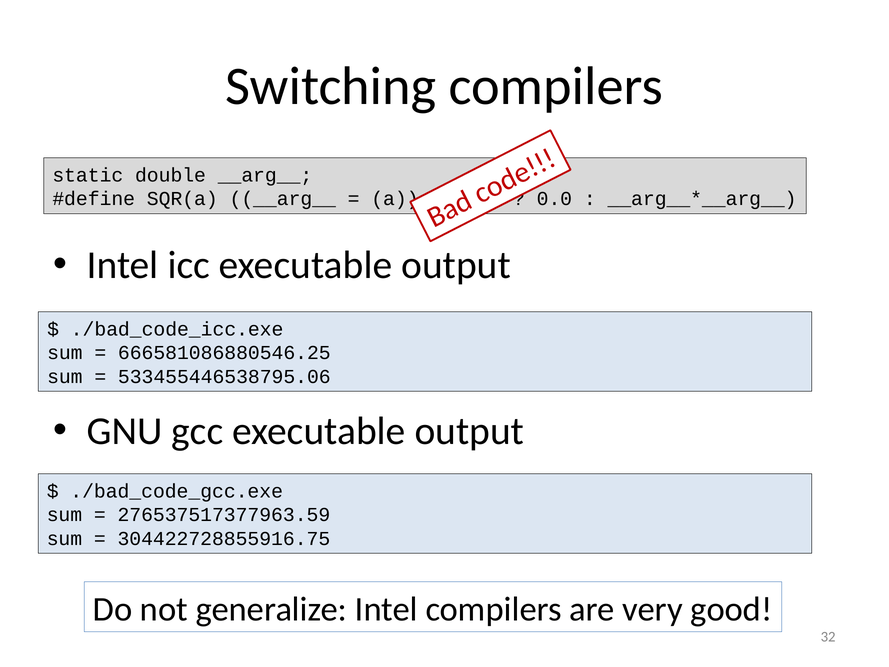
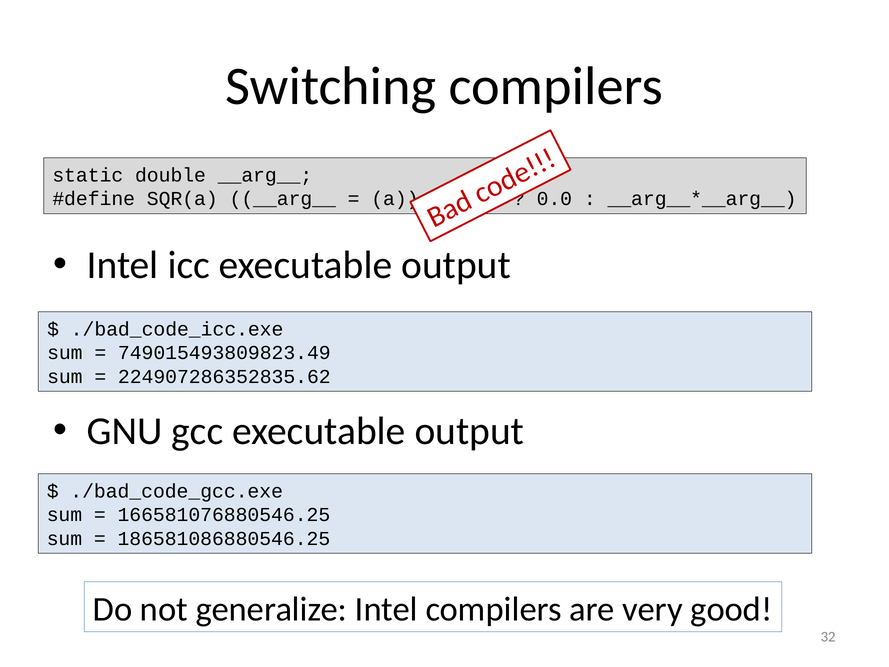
666581086880546.25: 666581086880546.25 -> 749015493809823.49
533455446538795.06: 533455446538795.06 -> 224907286352835.62
276537517377963.59: 276537517377963.59 -> 166581076880546.25
304422728855916.75: 304422728855916.75 -> 186581086880546.25
